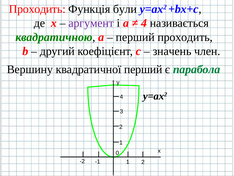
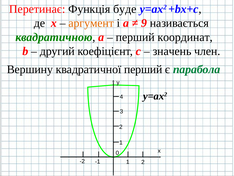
Проходить at (37, 9): Проходить -> Перетинає
були: були -> буде
аргумент colour: purple -> orange
4 at (144, 23): 4 -> 9
перший проходить: проходить -> координат
